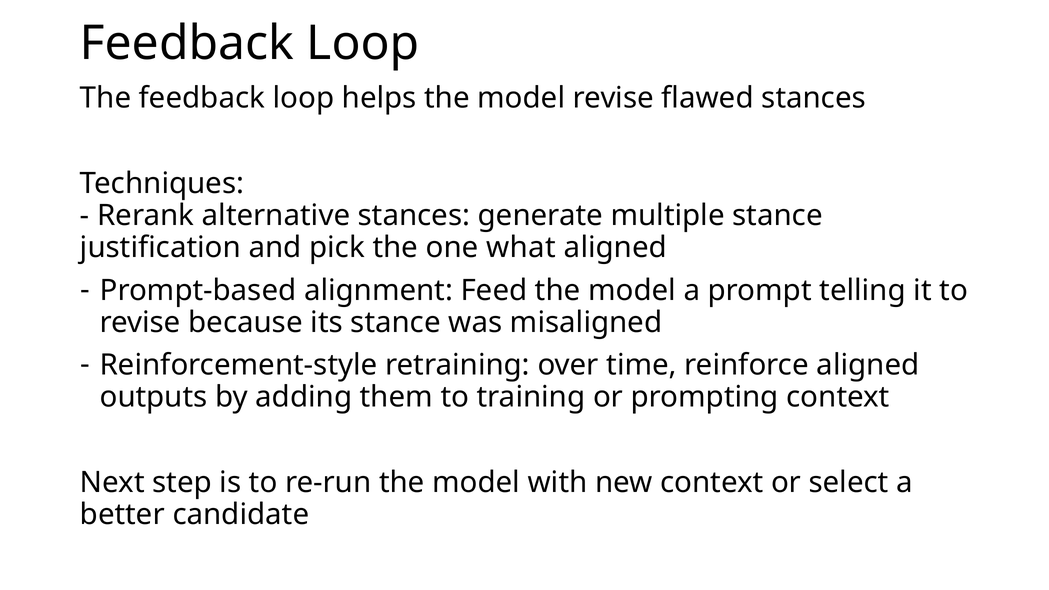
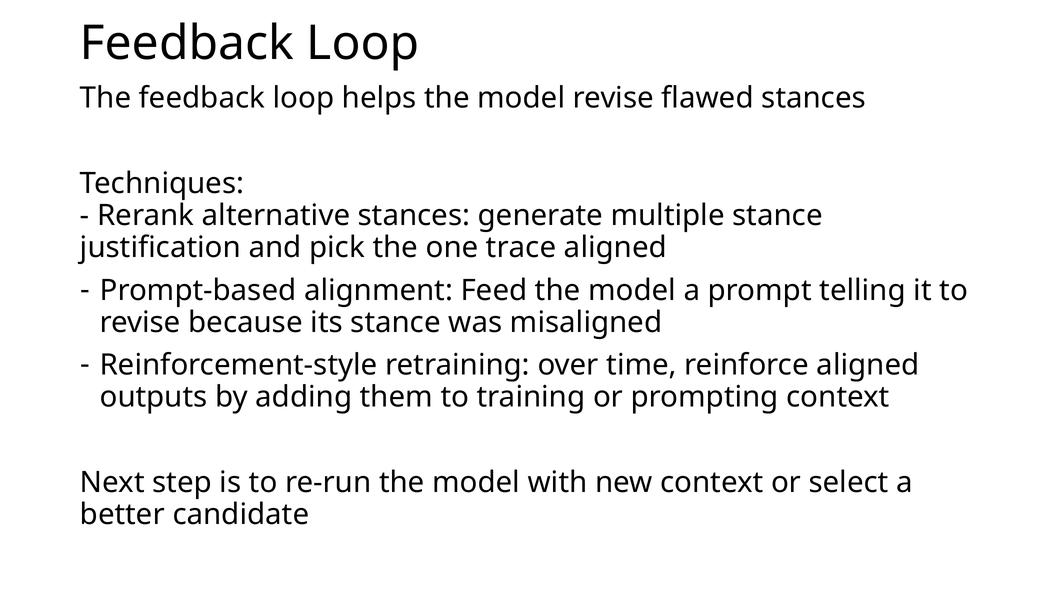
what: what -> trace
